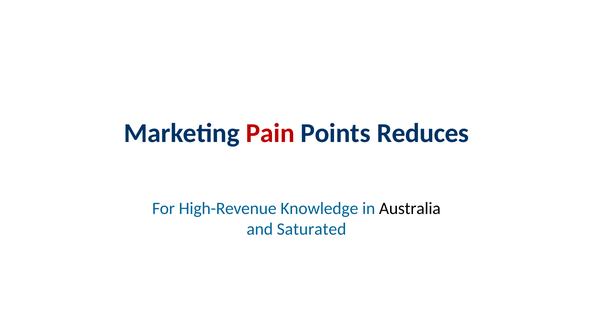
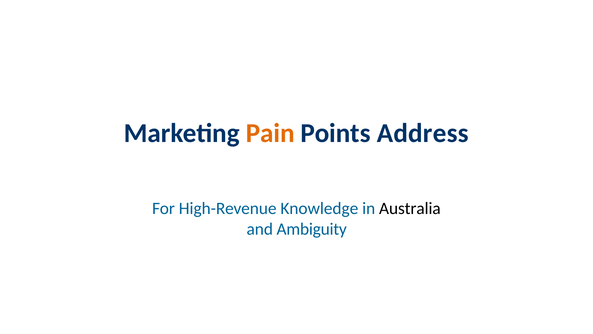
Pain colour: red -> orange
Reduces: Reduces -> Address
Saturated: Saturated -> Ambiguity
